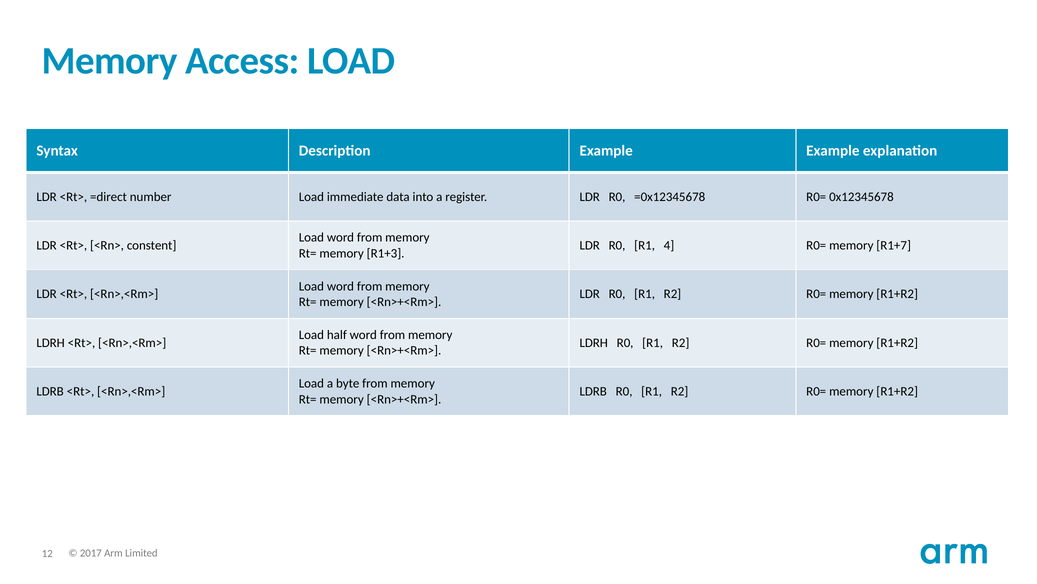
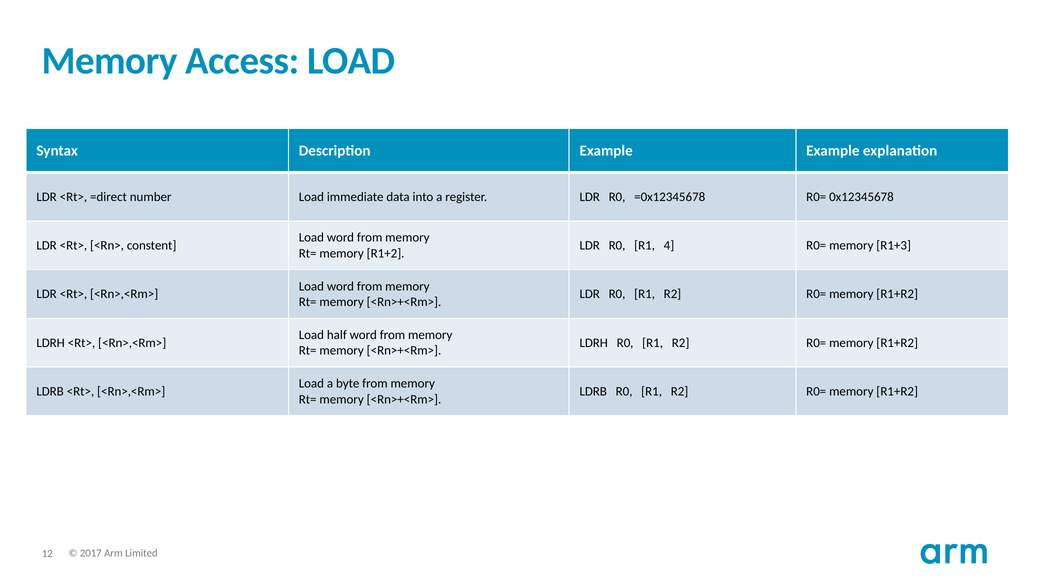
R1+7: R1+7 -> R1+3
R1+3: R1+3 -> R1+2
